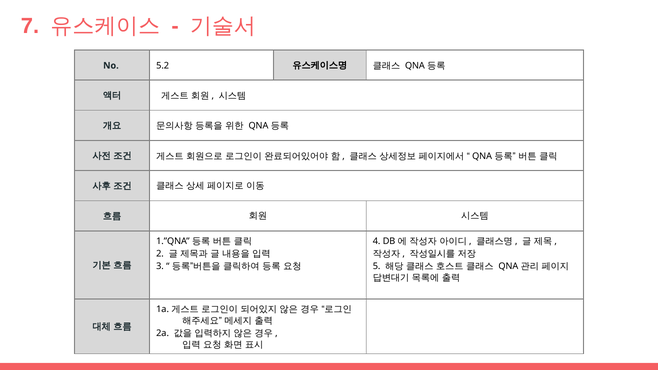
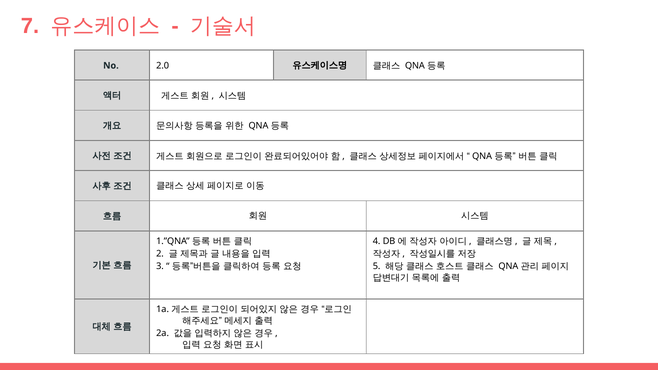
5.2: 5.2 -> 2.0
